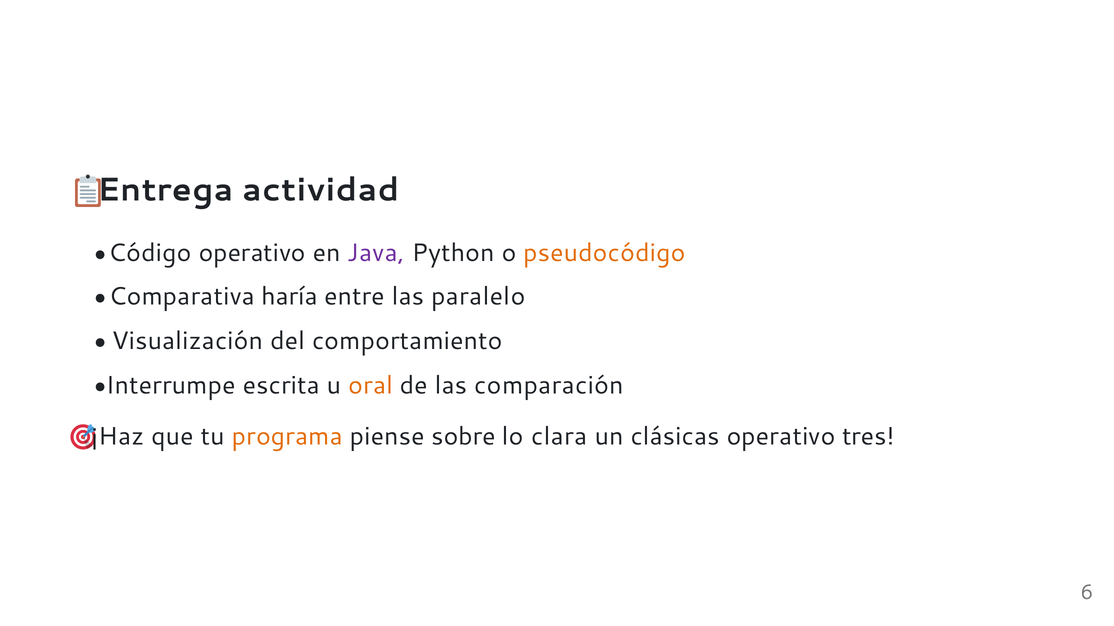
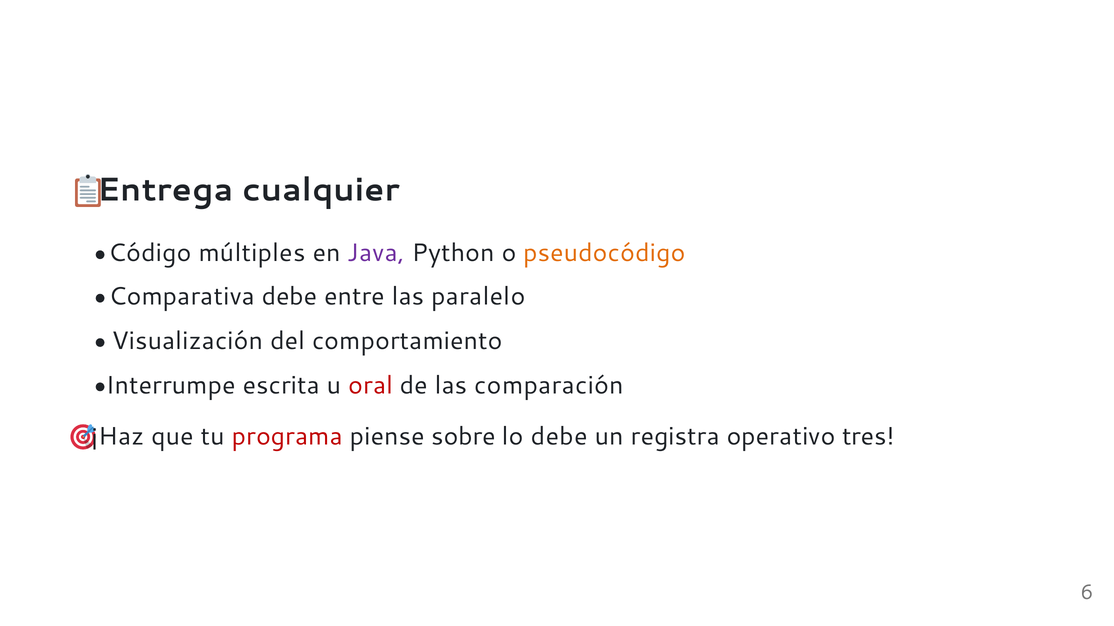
actividad: actividad -> cualquier
Código operativo: operativo -> múltiples
Comparativa haría: haría -> debe
oral colour: orange -> red
programa colour: orange -> red
lo clara: clara -> debe
clásicas: clásicas -> registra
